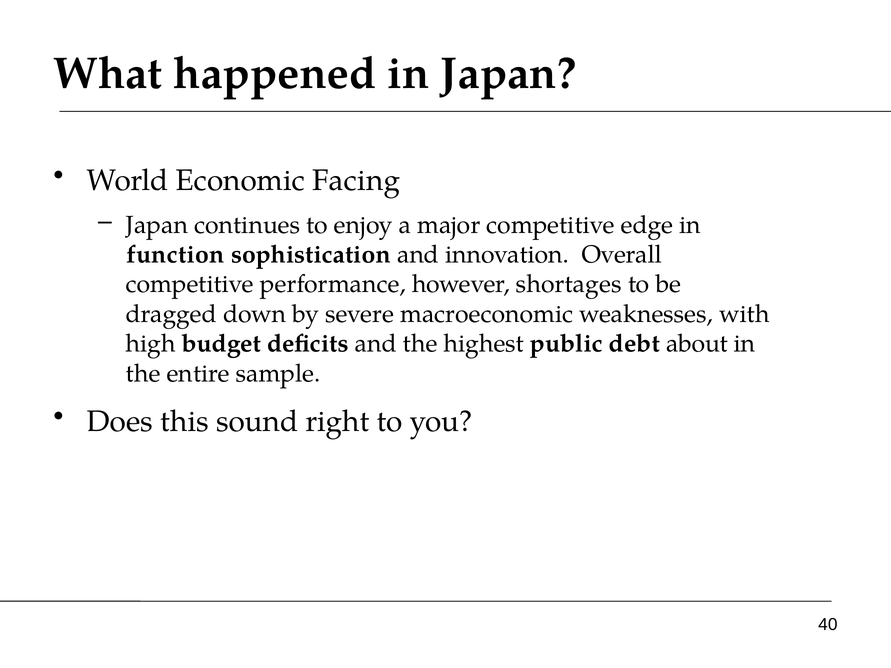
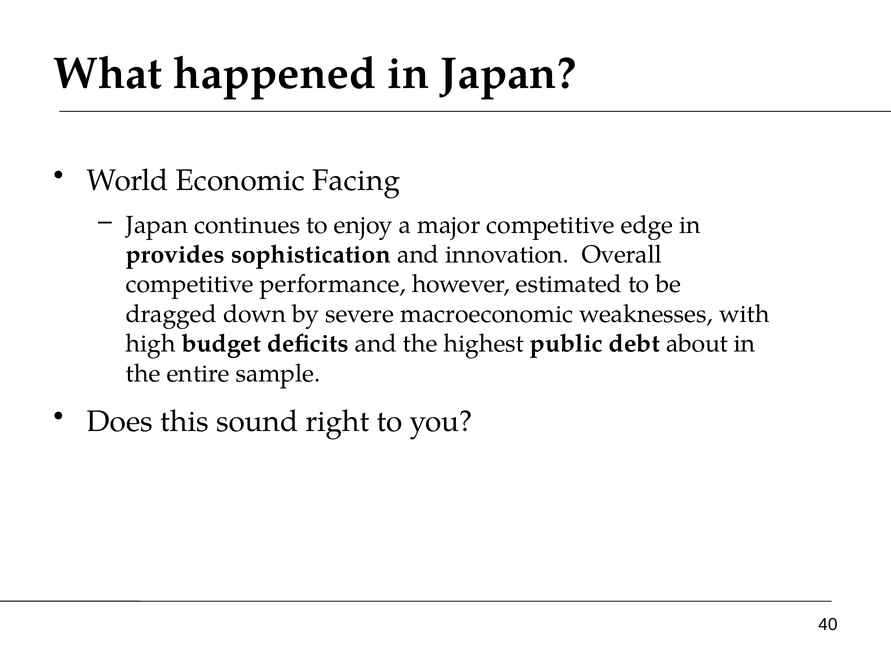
function: function -> provides
shortages: shortages -> estimated
